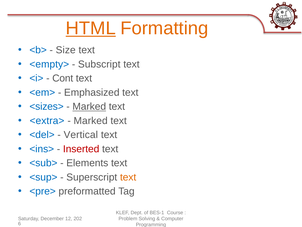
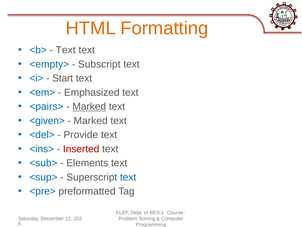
HTML underline: present -> none
Size at (66, 50): Size -> Text
Cont: Cont -> Start
<sizes>: <sizes> -> <pairs>
<extra>: <extra> -> <given>
Vertical: Vertical -> Provide
text at (128, 177) colour: orange -> blue
